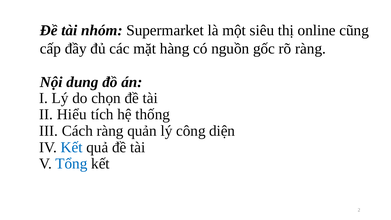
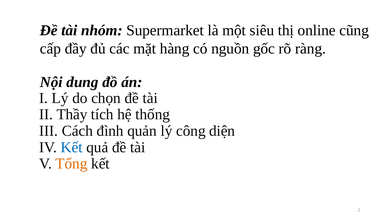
Hiểu: Hiểu -> Thầy
Cách ràng: ràng -> đình
Tổng colour: blue -> orange
